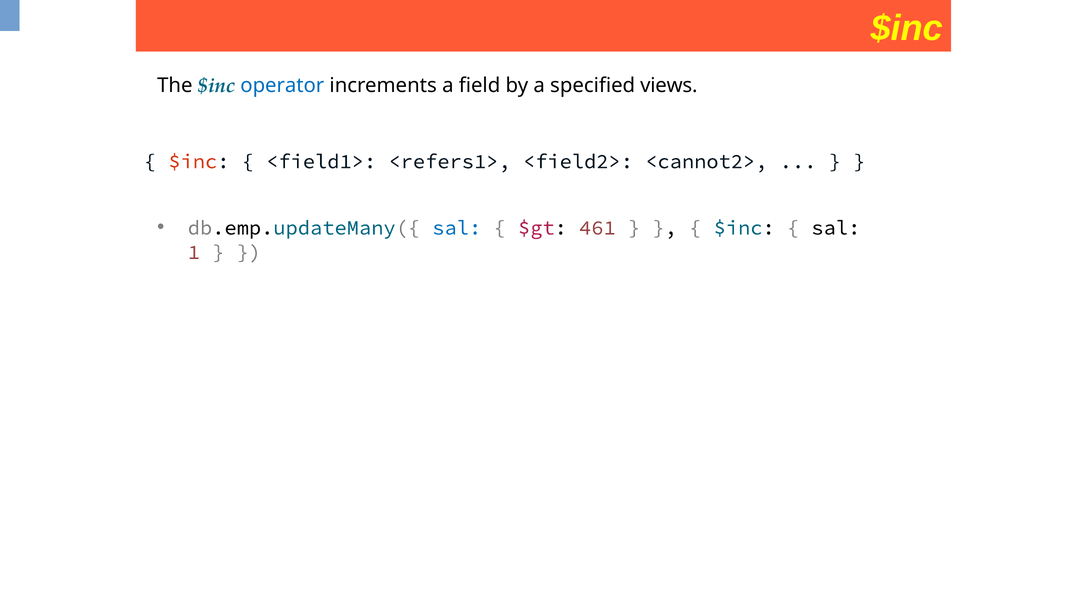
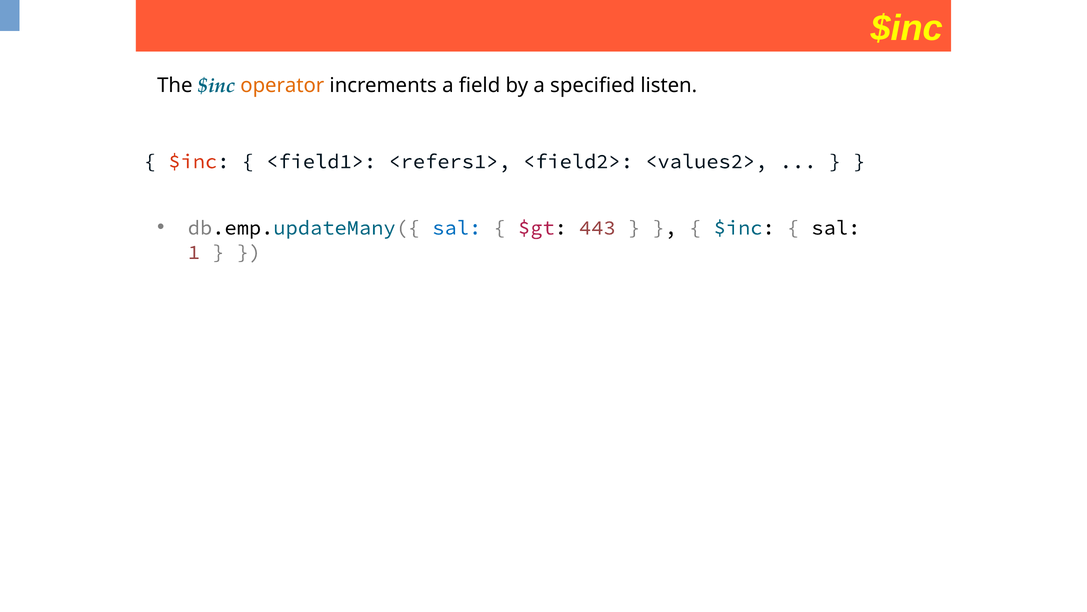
operator colour: blue -> orange
views: views -> listen
<cannot2>: <cannot2> -> <values2>
461: 461 -> 443
